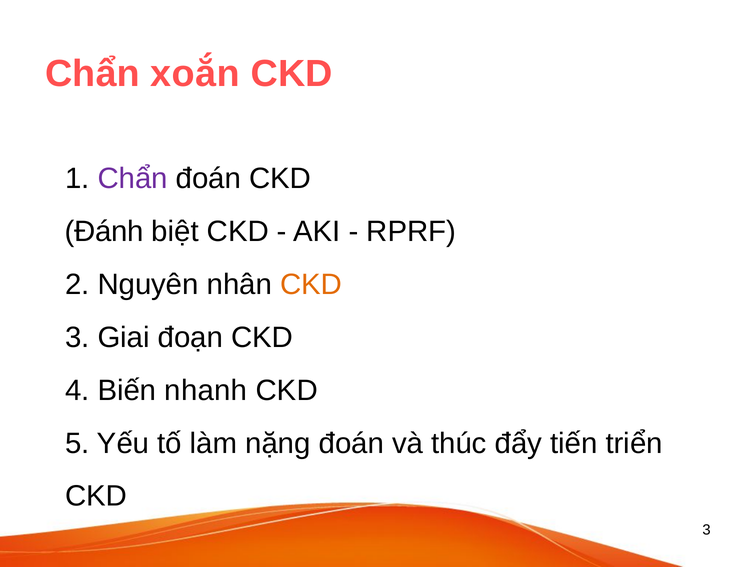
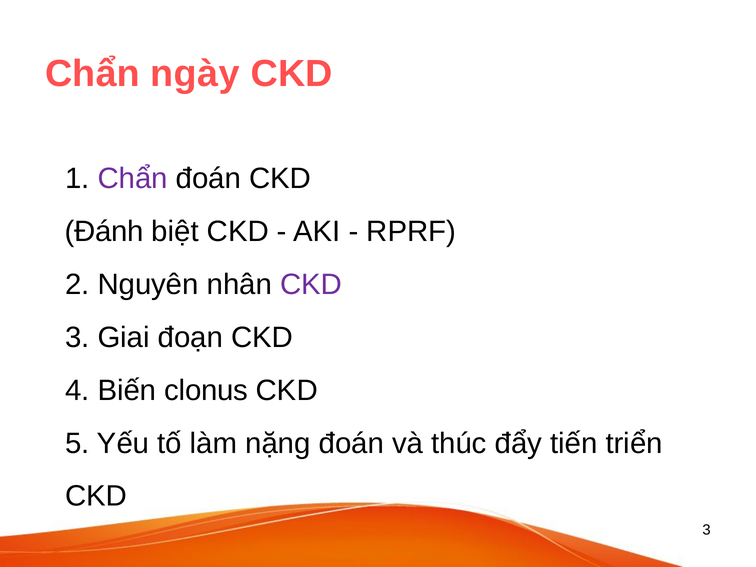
xoắn: xoắn -> ngày
CKD at (311, 284) colour: orange -> purple
nhanh: nhanh -> clonus
